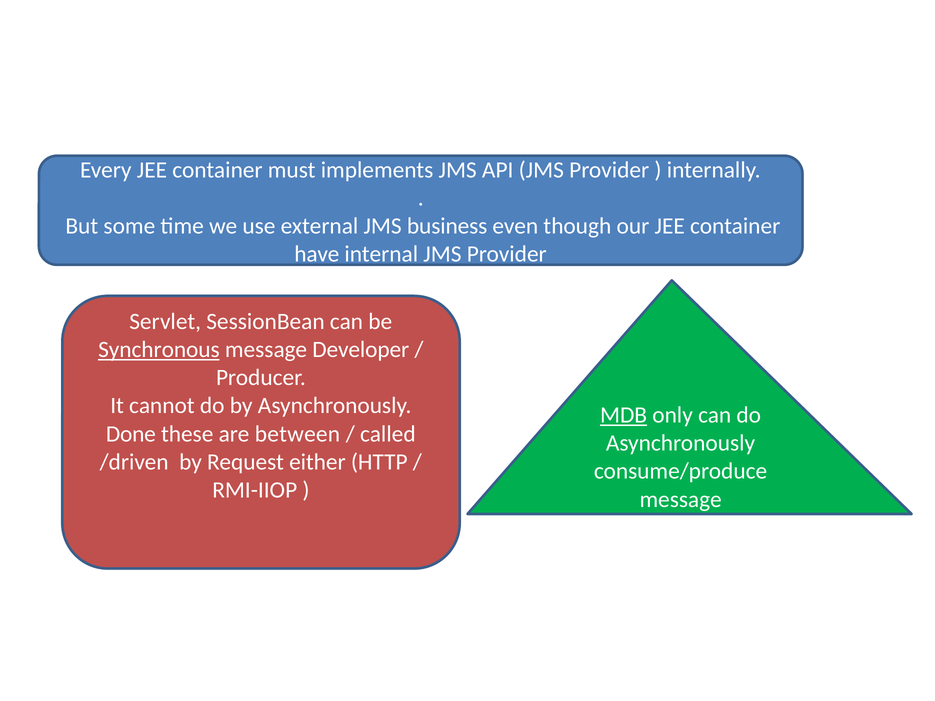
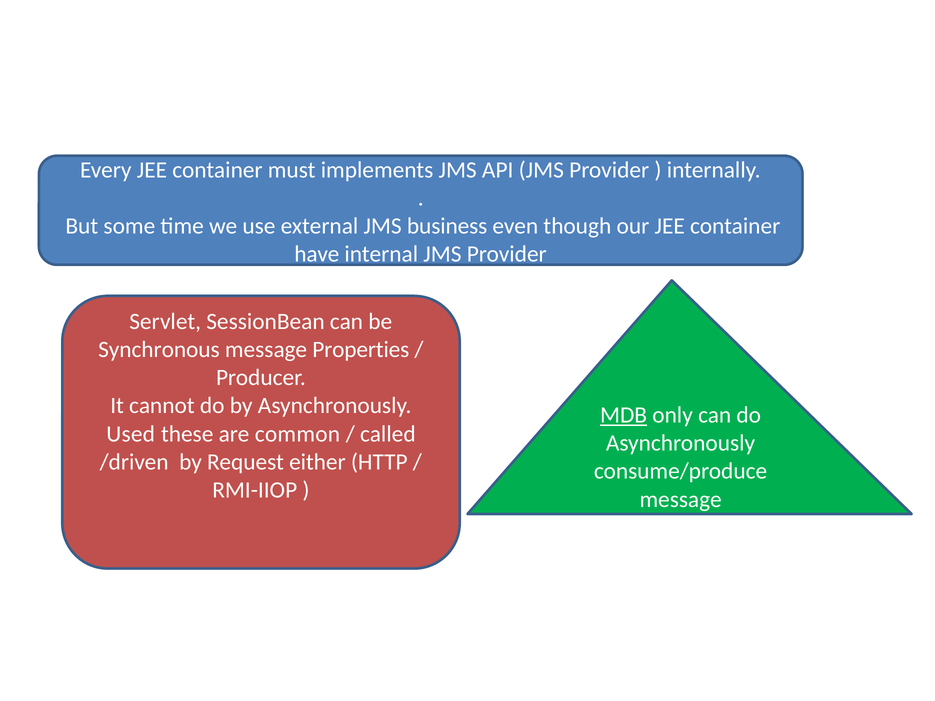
Synchronous underline: present -> none
Developer: Developer -> Properties
Done: Done -> Used
between: between -> common
